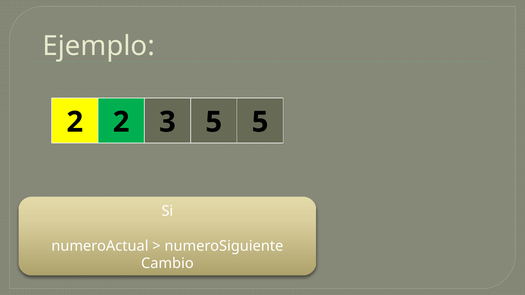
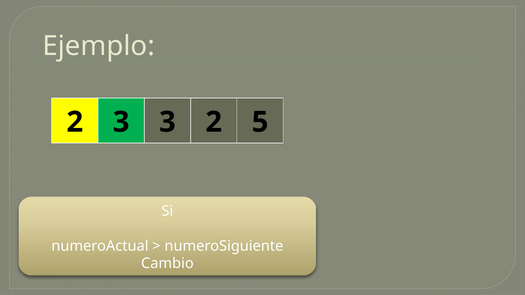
2 2: 2 -> 3
3 5: 5 -> 2
